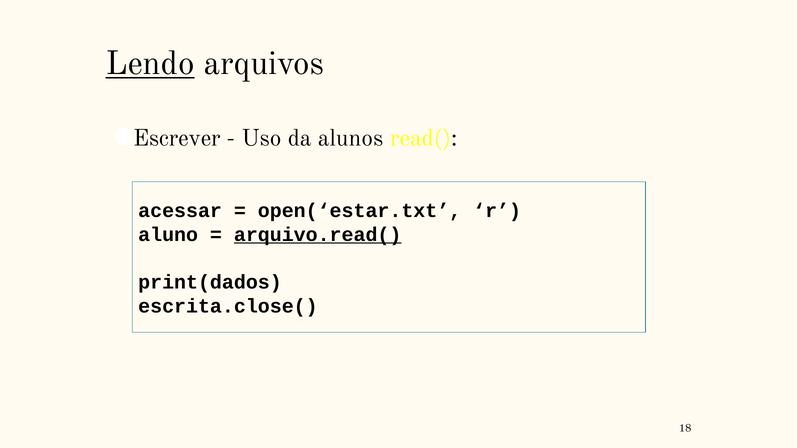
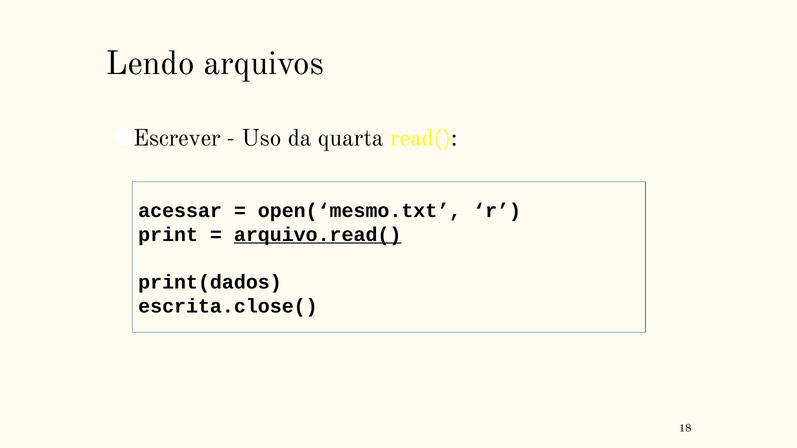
Lendo underline: present -> none
alunos: alunos -> quarta
open(‘estar.txt: open(‘estar.txt -> open(‘mesmo.txt
aluno: aluno -> print
